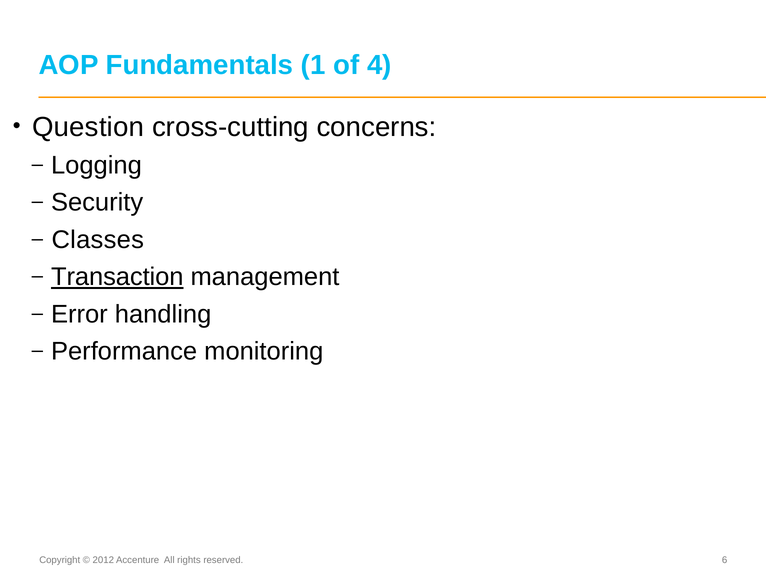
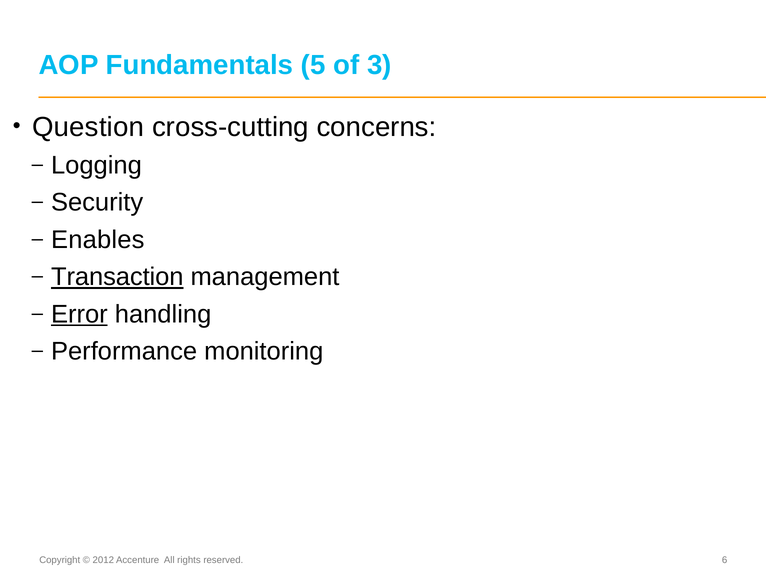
1: 1 -> 5
4: 4 -> 3
Classes: Classes -> Enables
Error underline: none -> present
